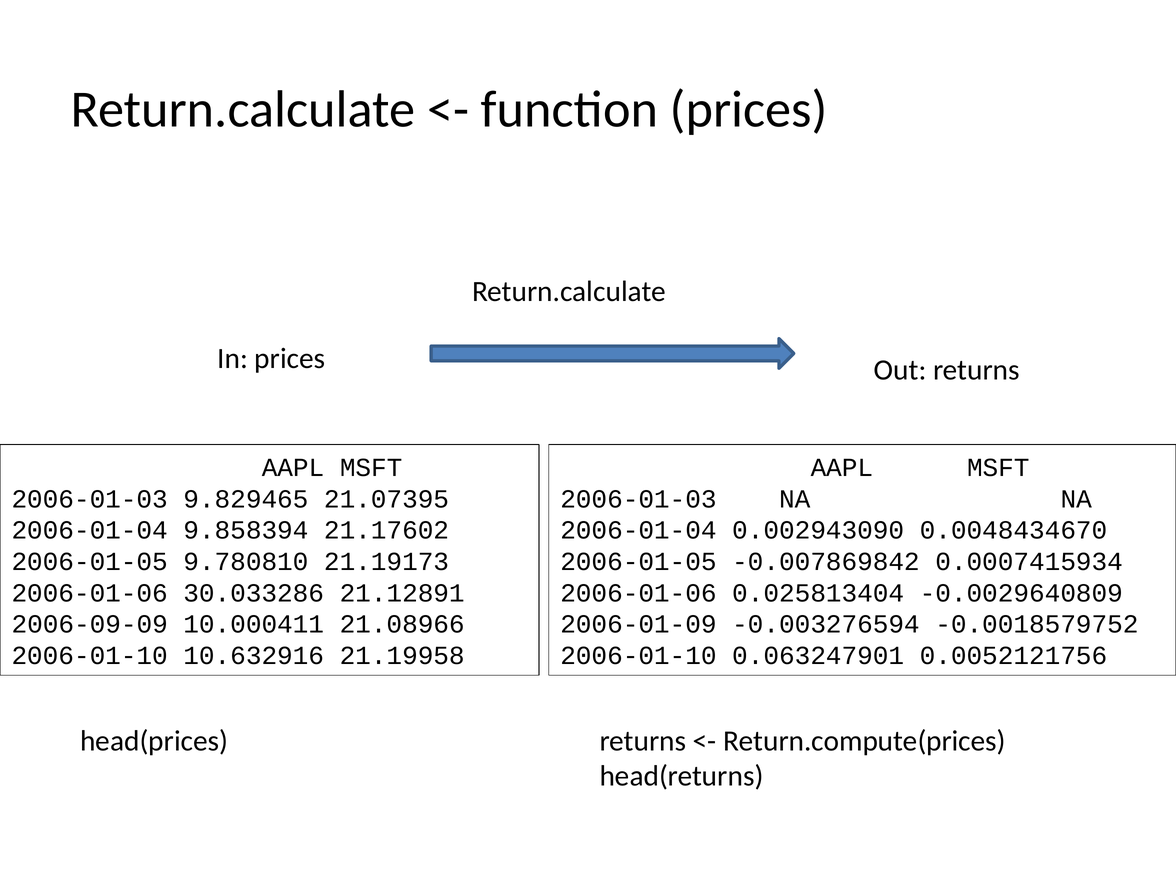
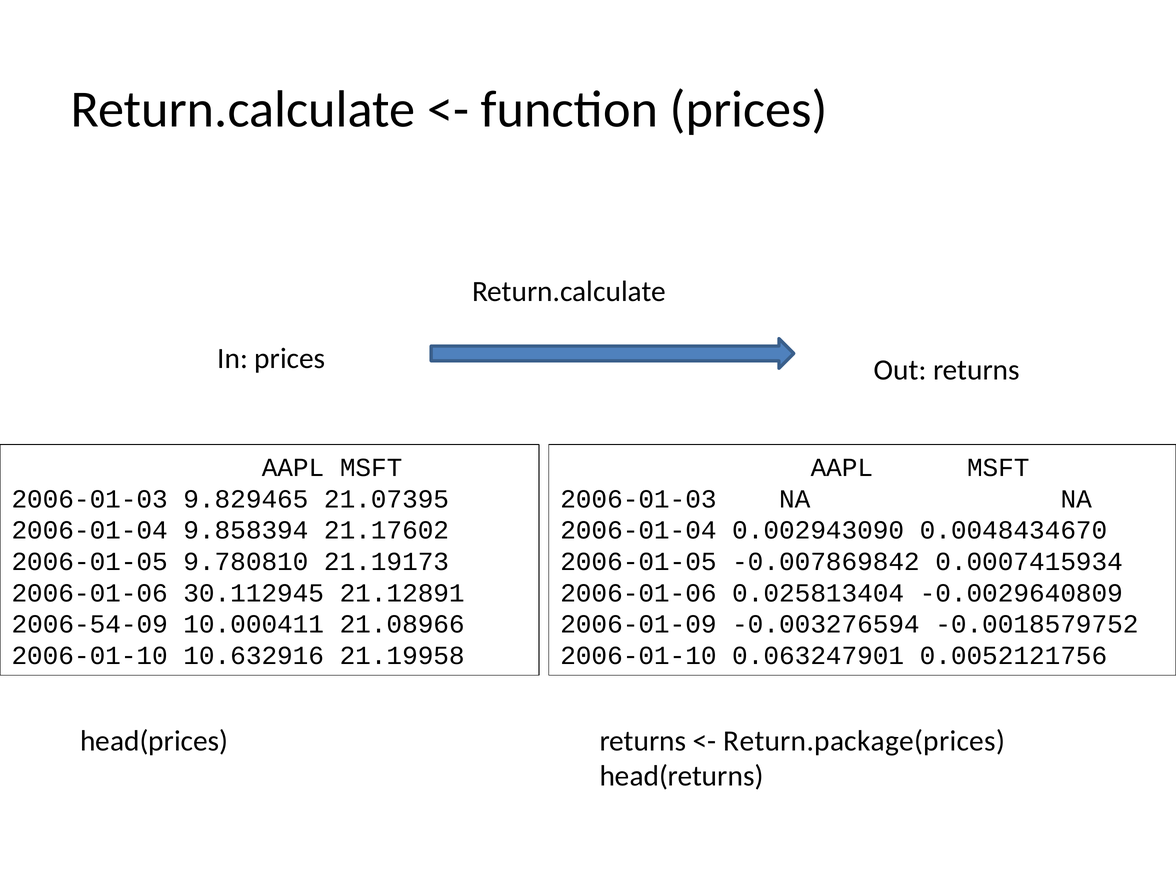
30.033286: 30.033286 -> 30.112945
2006-09-09: 2006-09-09 -> 2006-54-09
Return.compute(prices: Return.compute(prices -> Return.package(prices
